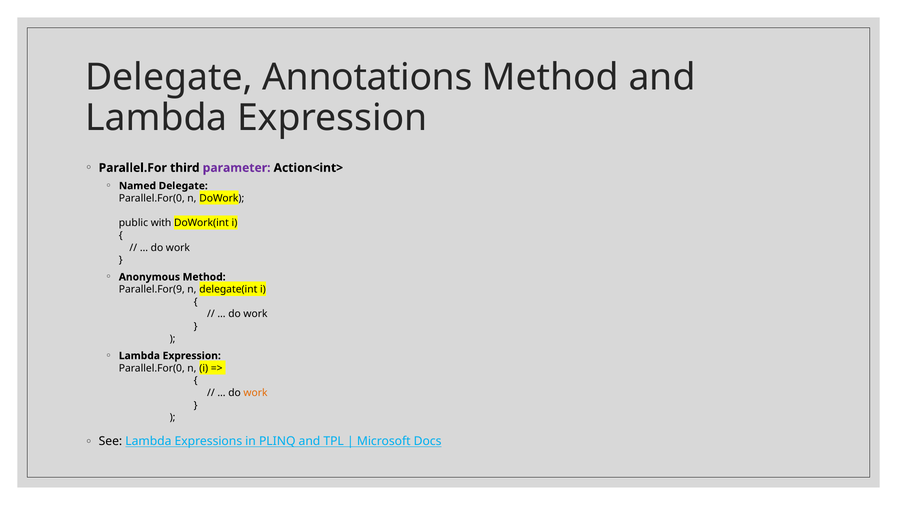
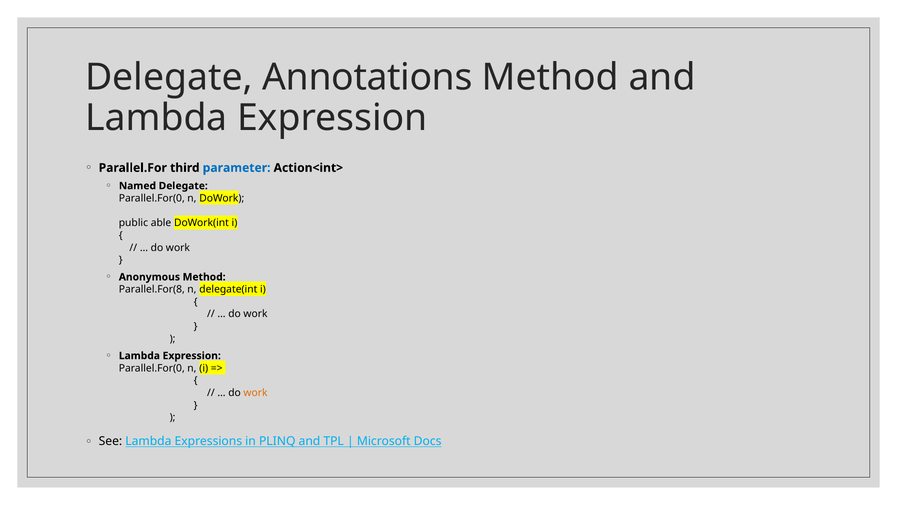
parameter colour: purple -> blue
with: with -> able
Parallel.For(9: Parallel.For(9 -> Parallel.For(8
